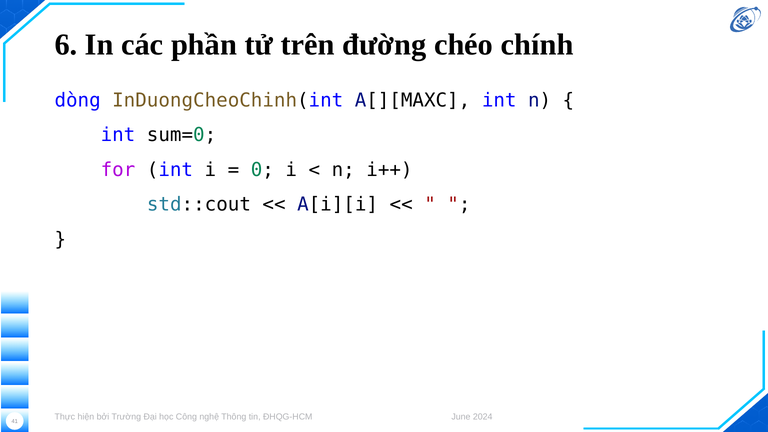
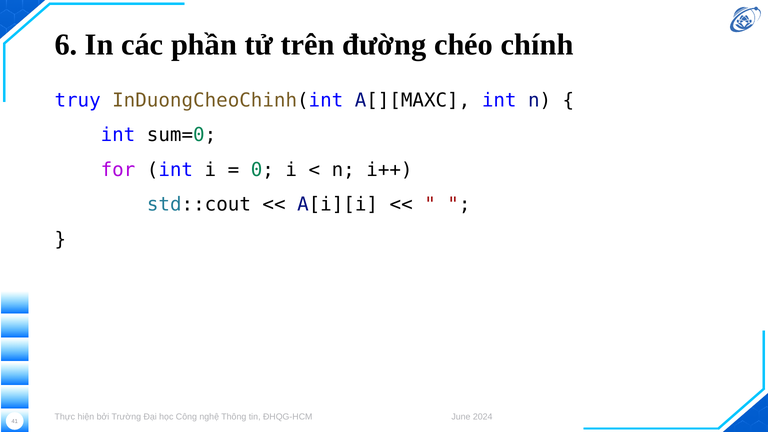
dòng: dòng -> truy
